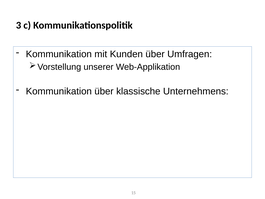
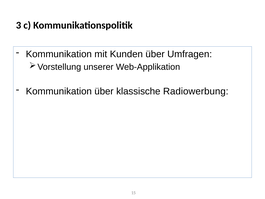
Unternehmens: Unternehmens -> Radiowerbung
